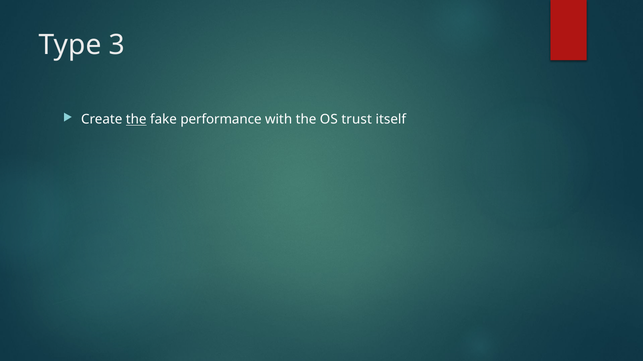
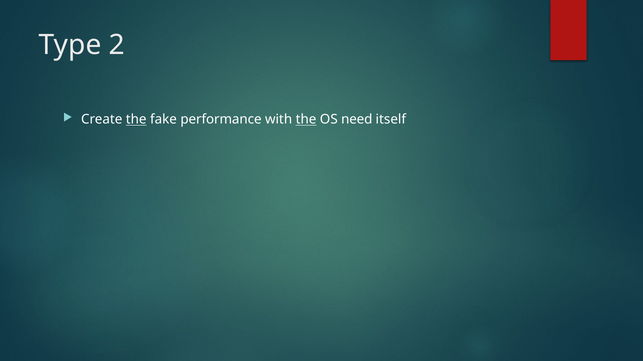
3: 3 -> 2
the at (306, 120) underline: none -> present
trust: trust -> need
